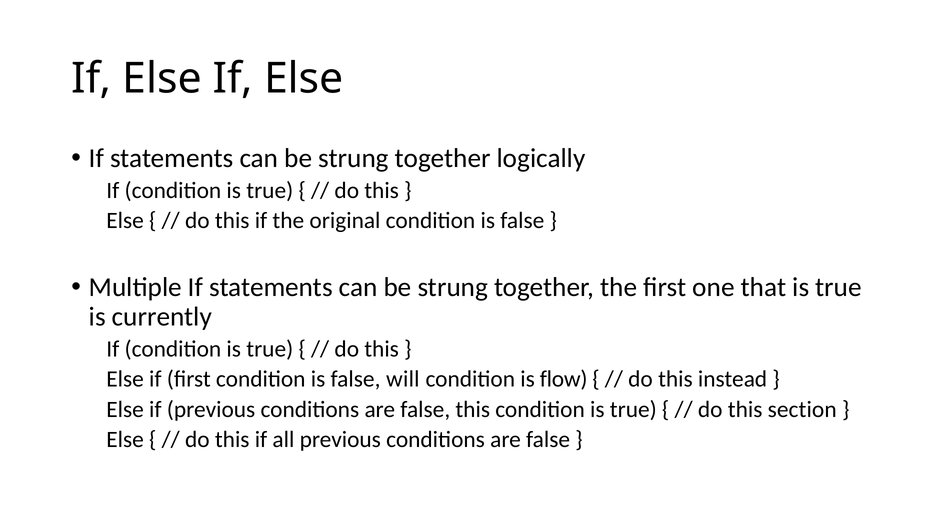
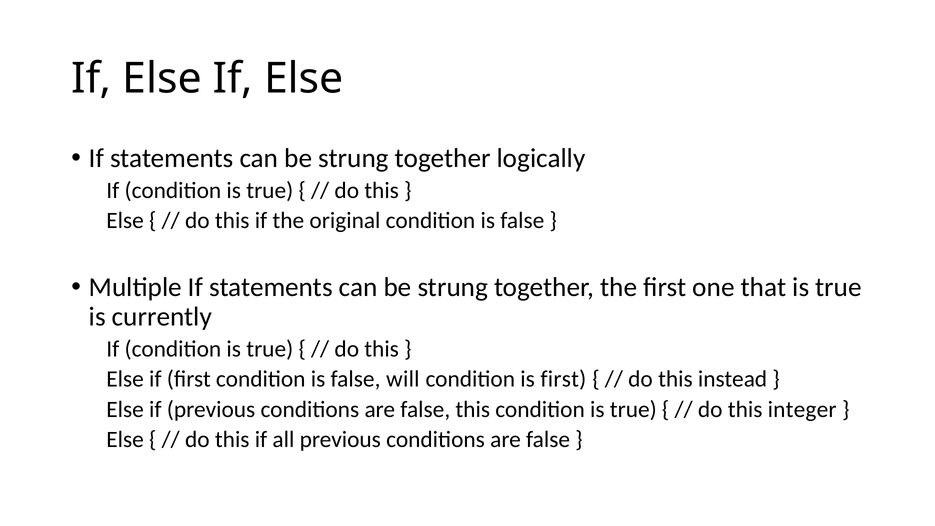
is flow: flow -> first
section: section -> integer
